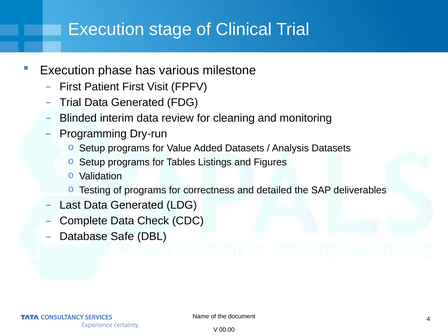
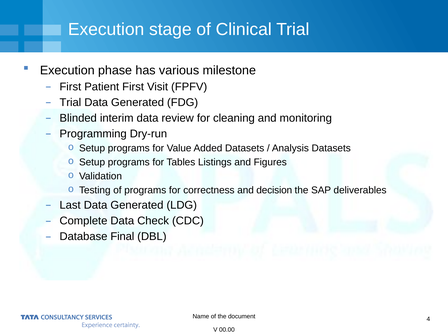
detailed: detailed -> decision
Safe: Safe -> Final
